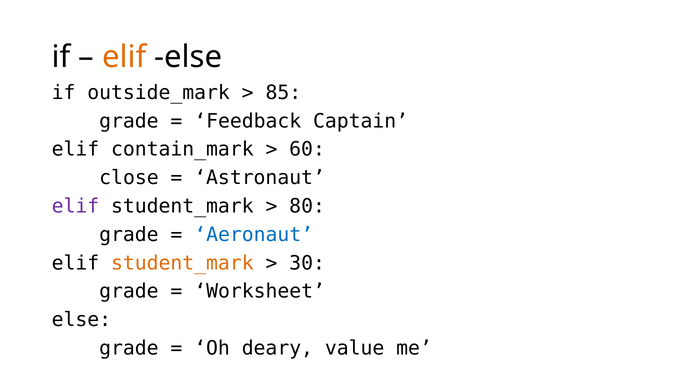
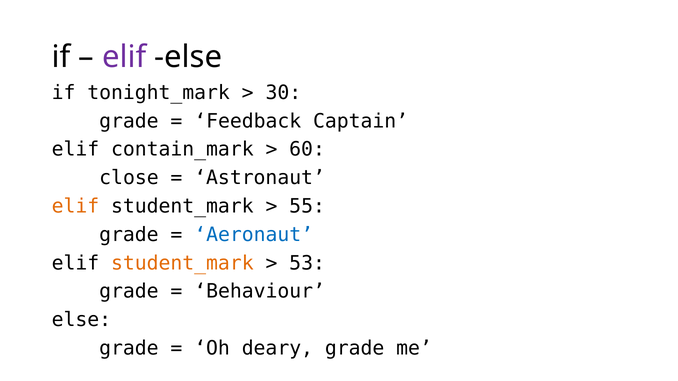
elif at (124, 57) colour: orange -> purple
outside_mark: outside_mark -> tonight_mark
85: 85 -> 30
elif at (75, 206) colour: purple -> orange
80: 80 -> 55
30: 30 -> 53
Worksheet: Worksheet -> Behaviour
deary value: value -> grade
